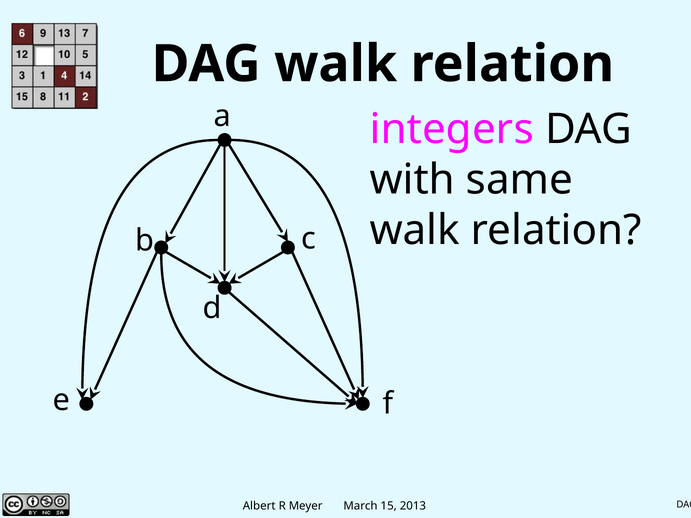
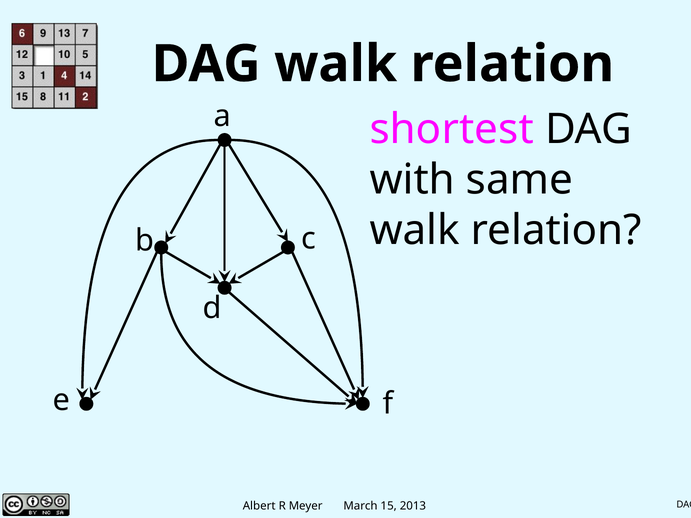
integers: integers -> shortest
